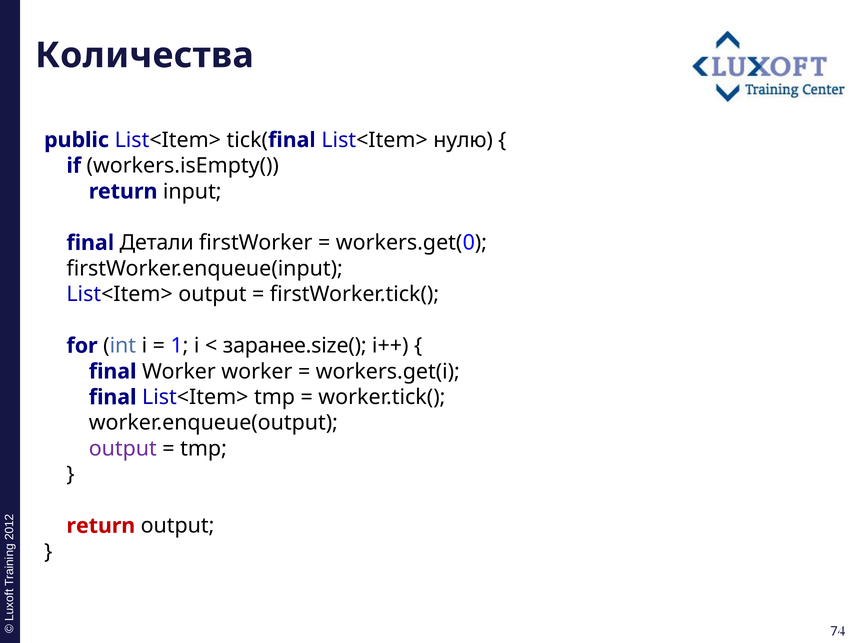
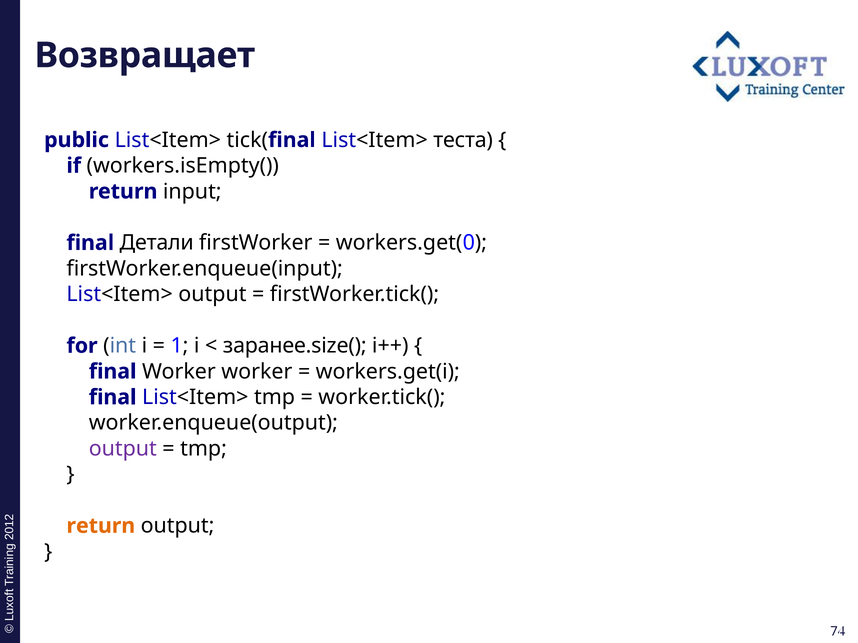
Количества: Количества -> Возвращает
нулю: нулю -> теста
return at (101, 526) colour: red -> orange
